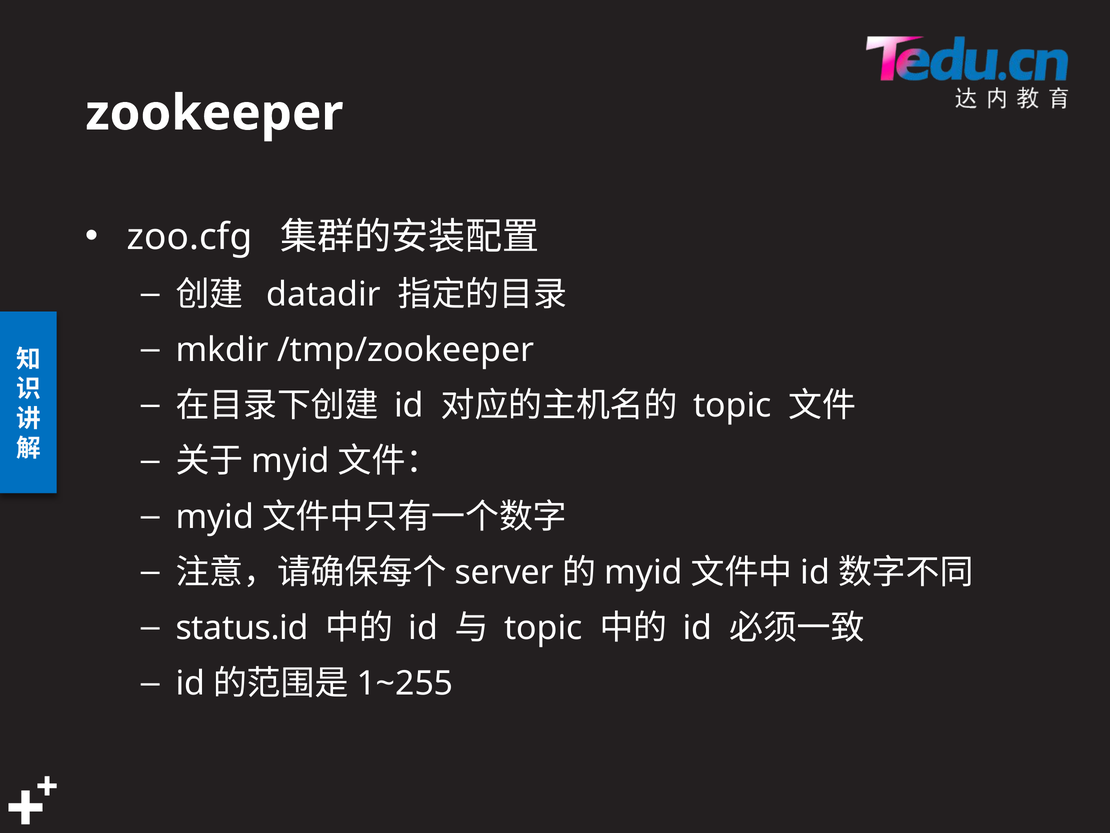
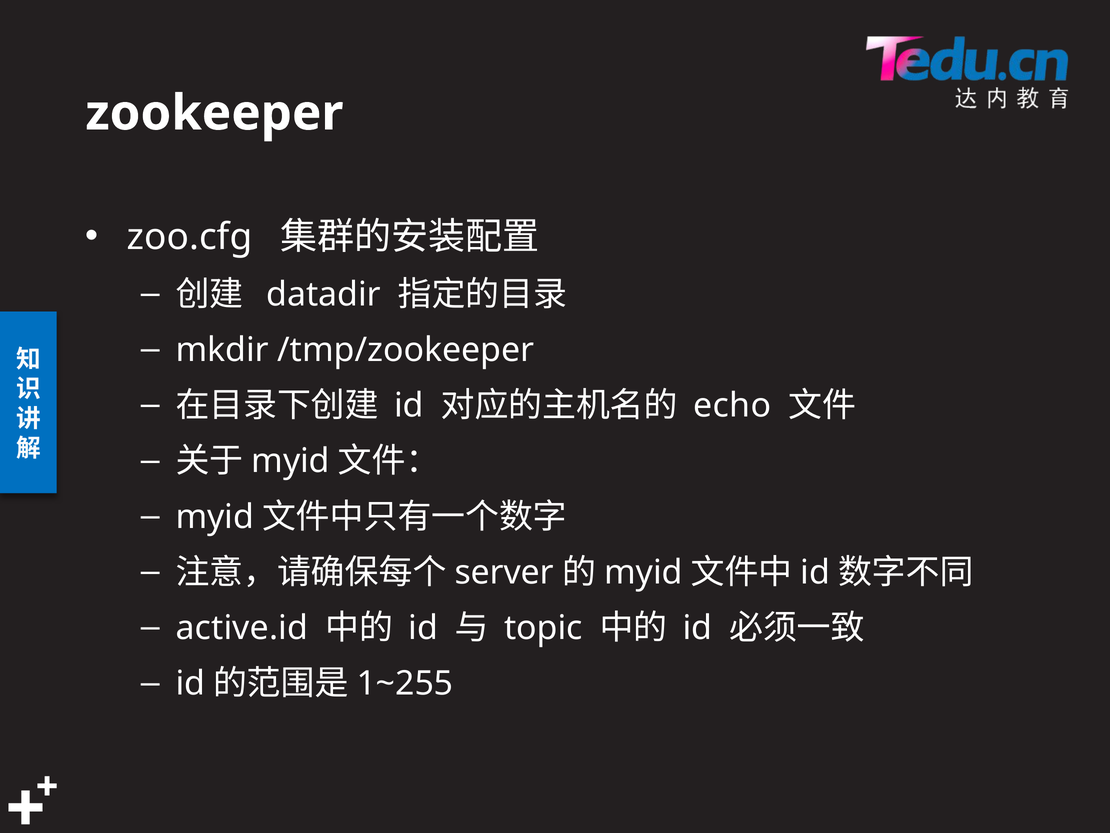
topic at (732, 405): topic -> echo
status.id: status.id -> active.id
